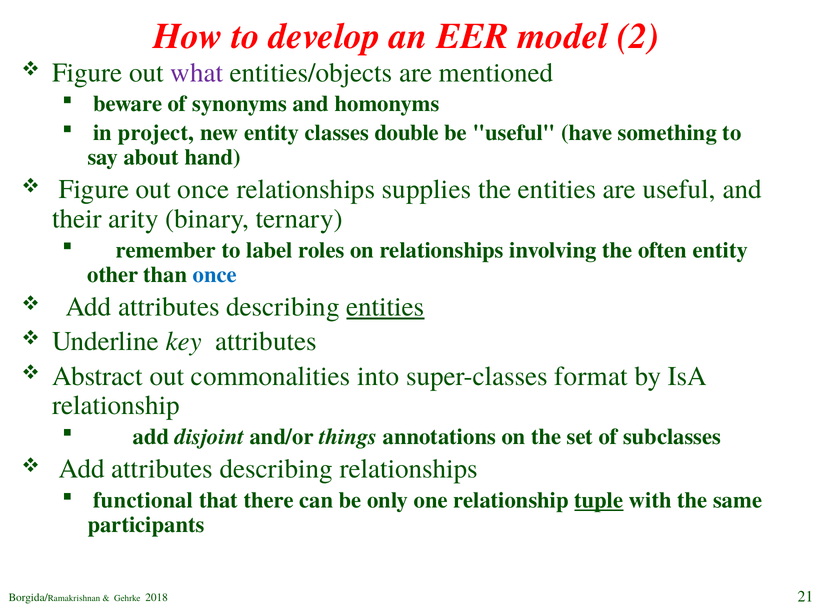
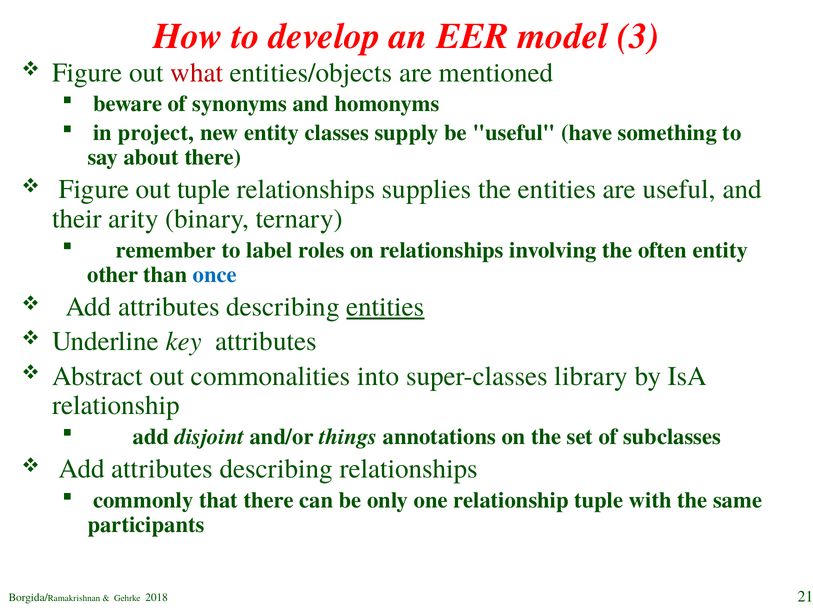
2: 2 -> 3
what colour: purple -> red
double: double -> supply
about hand: hand -> there
out once: once -> tuple
format: format -> library
functional: functional -> commonly
tuple at (599, 500) underline: present -> none
